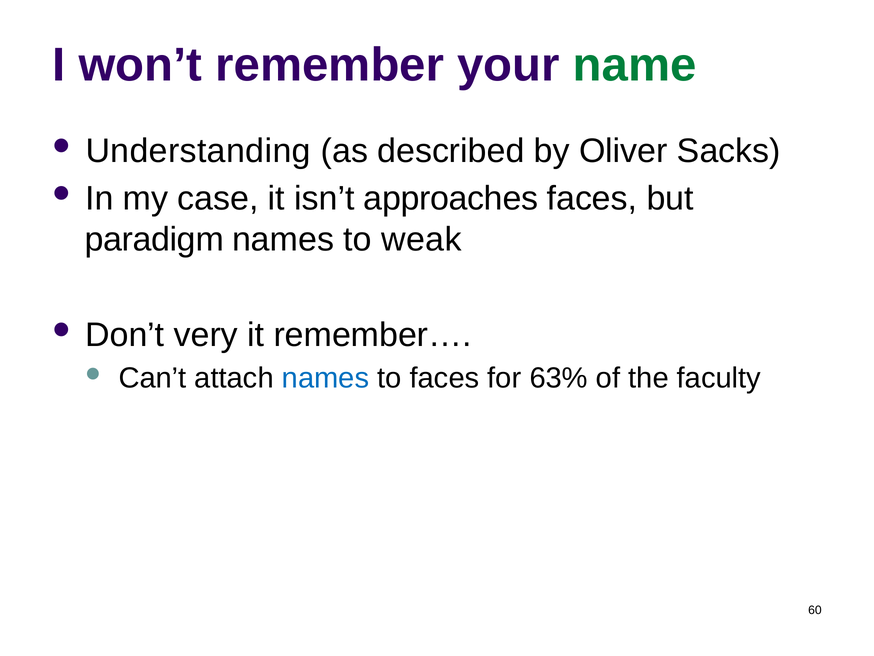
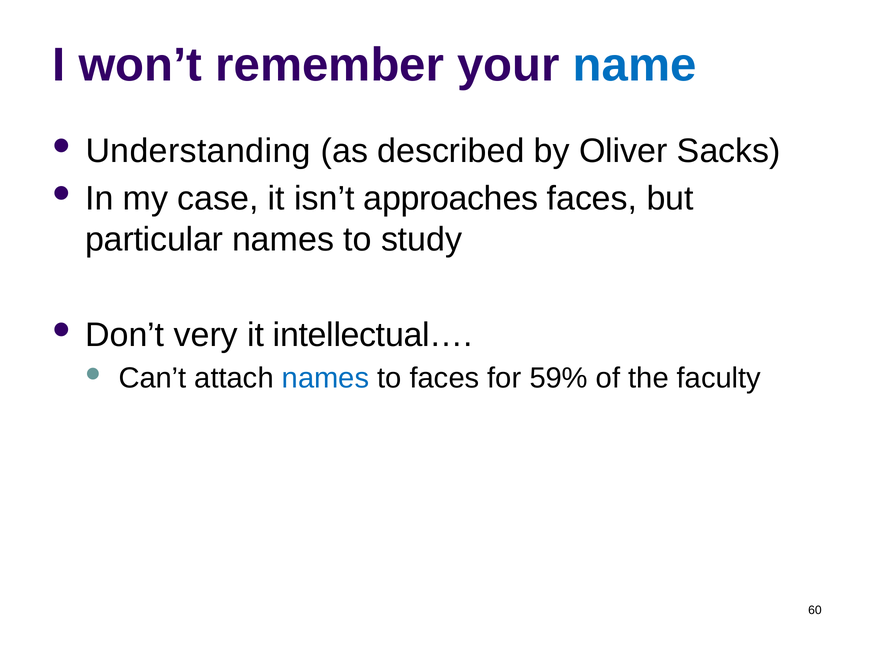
name colour: green -> blue
paradigm: paradigm -> particular
weak: weak -> study
remember…: remember… -> intellectual…
63%: 63% -> 59%
